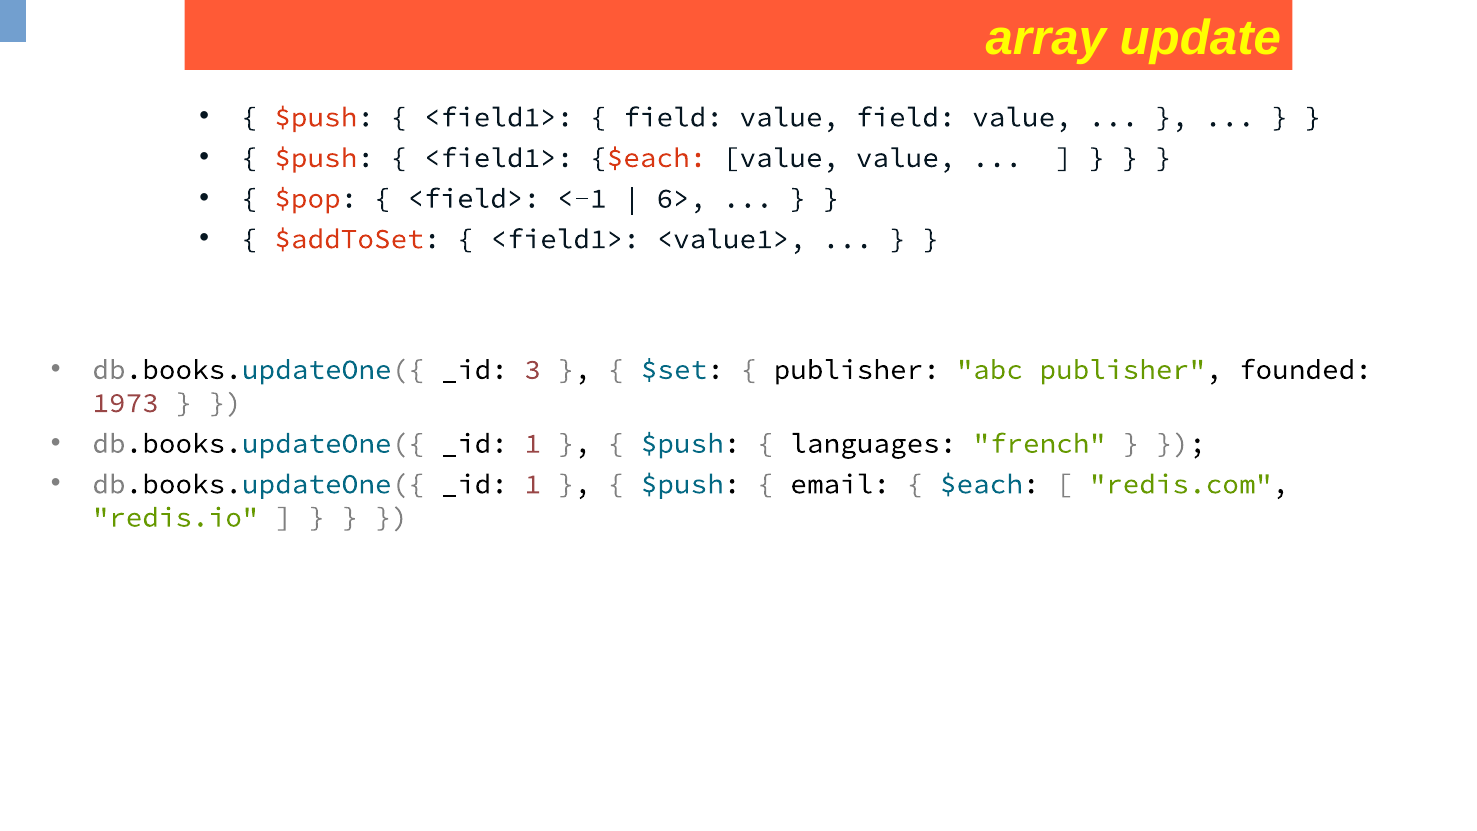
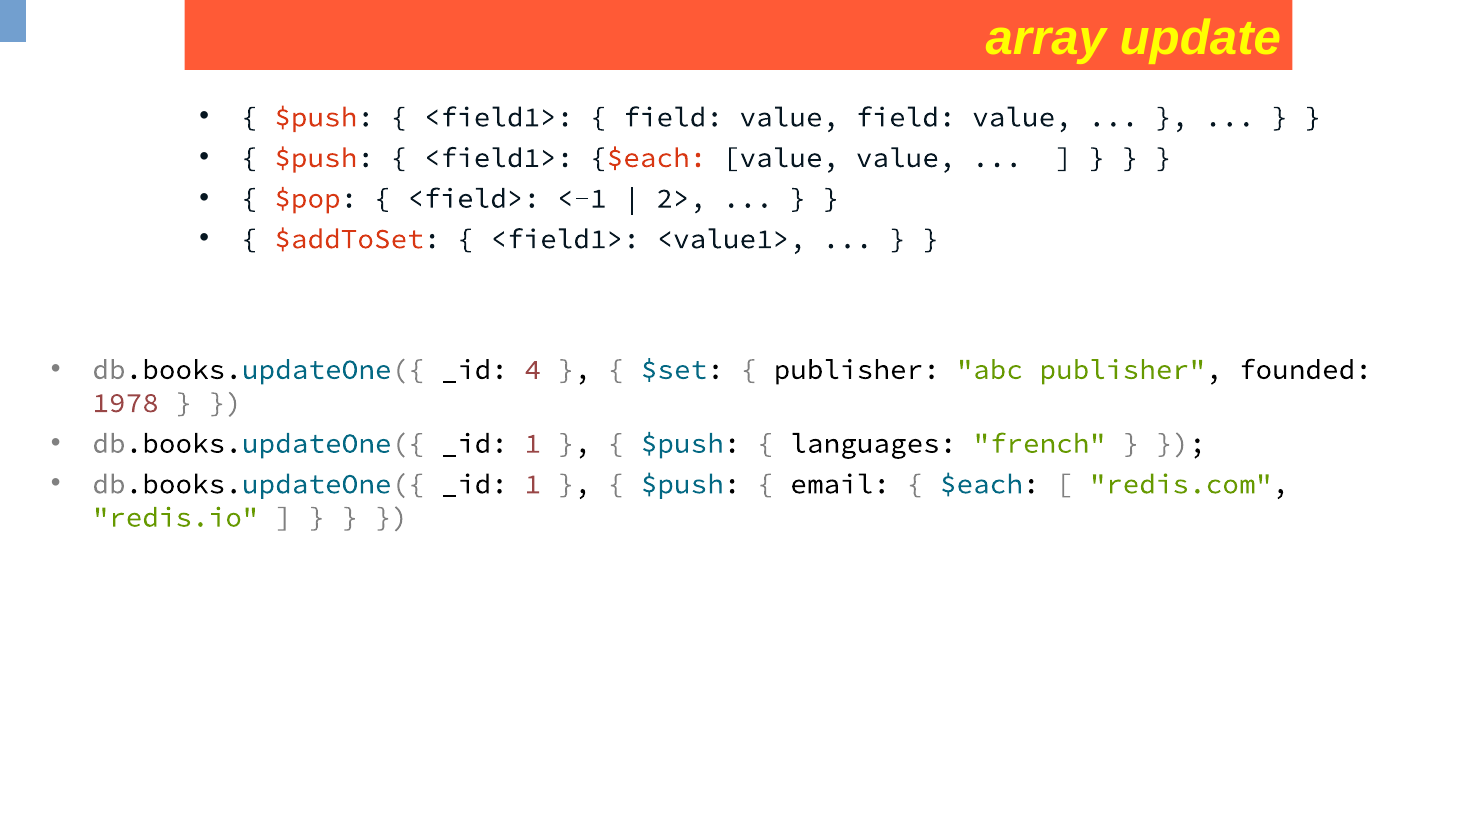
6>: 6> -> 2>
3: 3 -> 4
1973: 1973 -> 1978
